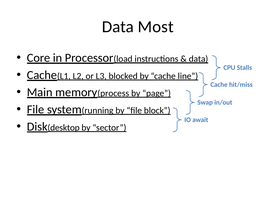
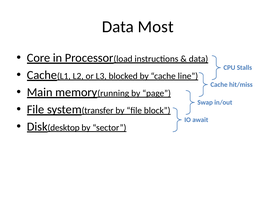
process: process -> running
running: running -> transfer
